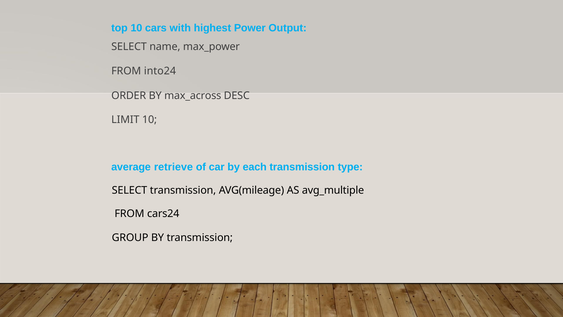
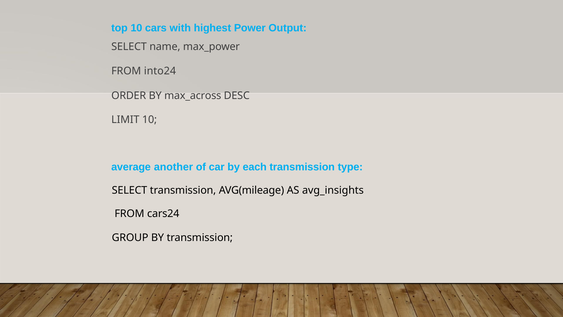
retrieve: retrieve -> another
avg_multiple: avg_multiple -> avg_insights
